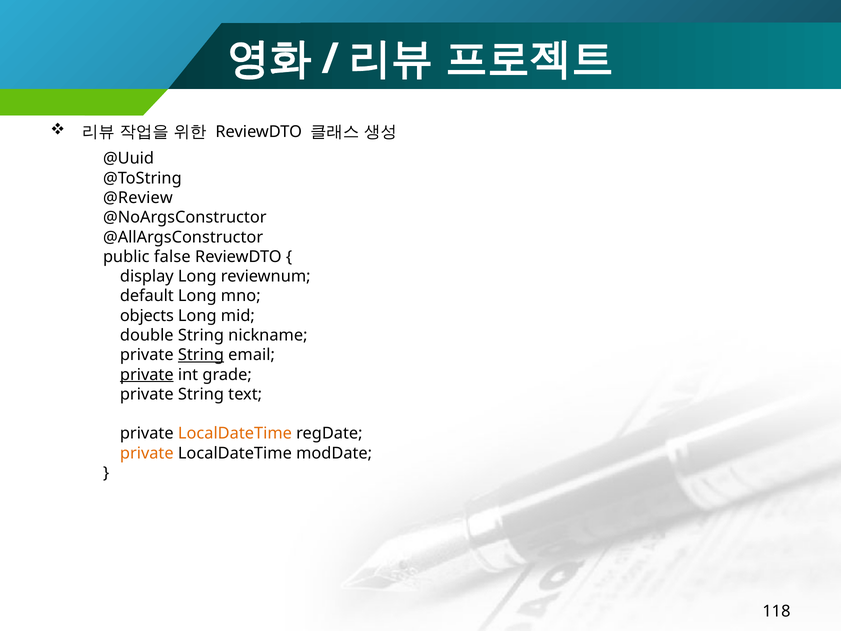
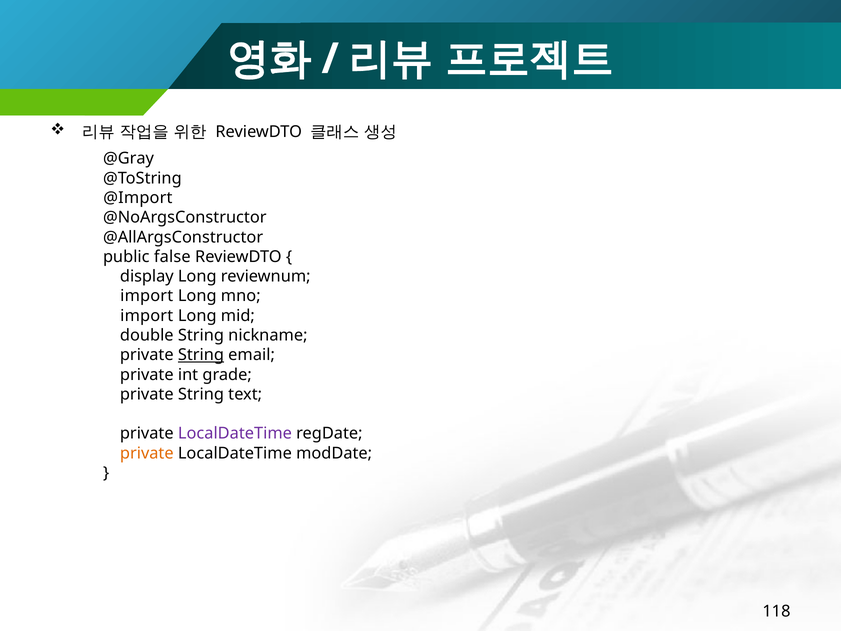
@Uuid: @Uuid -> @Gray
@Review: @Review -> @Import
default at (147, 296): default -> import
objects at (147, 316): objects -> import
private at (147, 374) underline: present -> none
LocalDateTime at (235, 433) colour: orange -> purple
